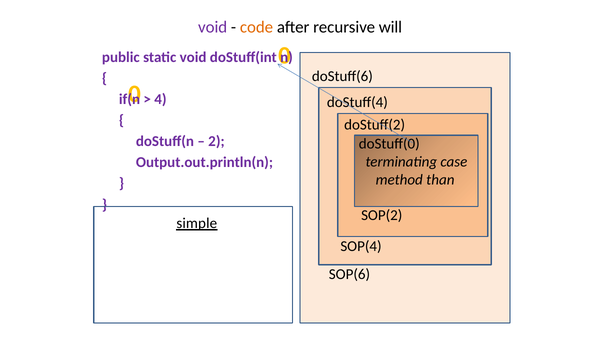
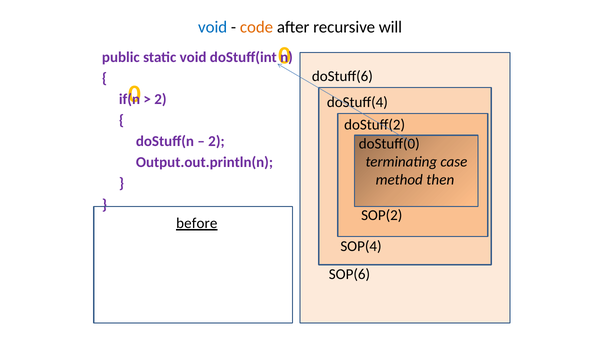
void at (213, 27) colour: purple -> blue
4 at (160, 99): 4 -> 2
than: than -> then
simple: simple -> before
